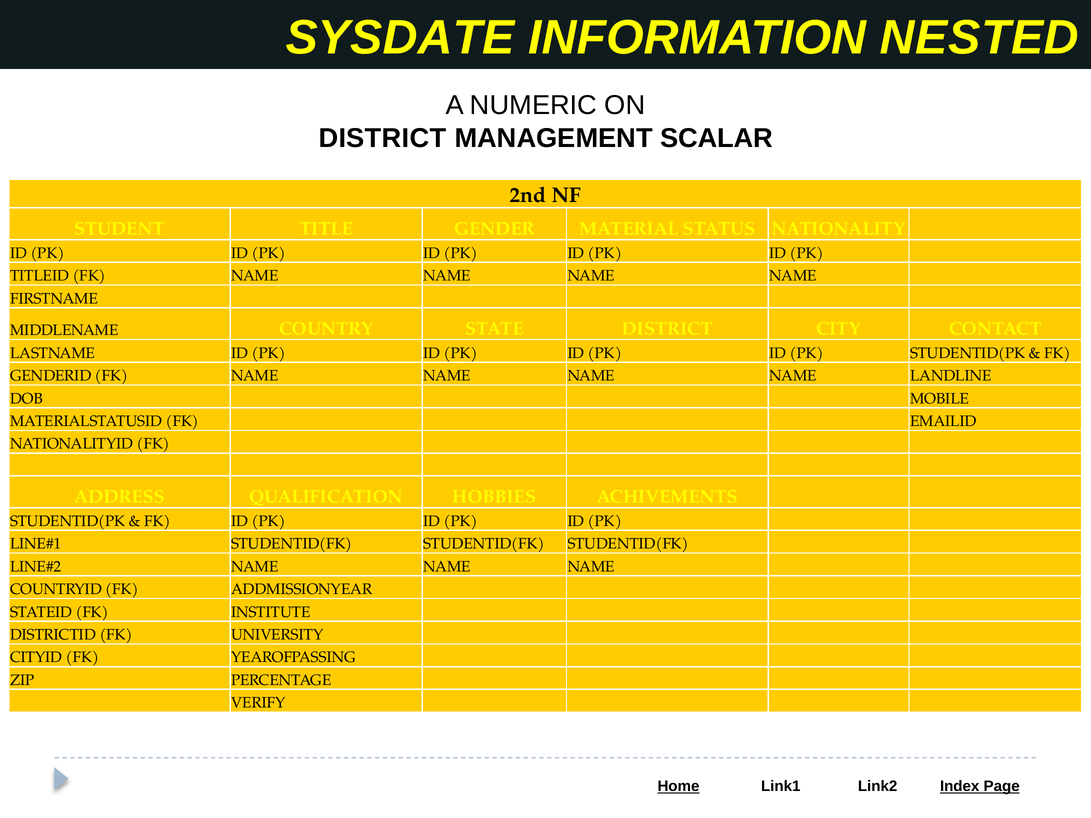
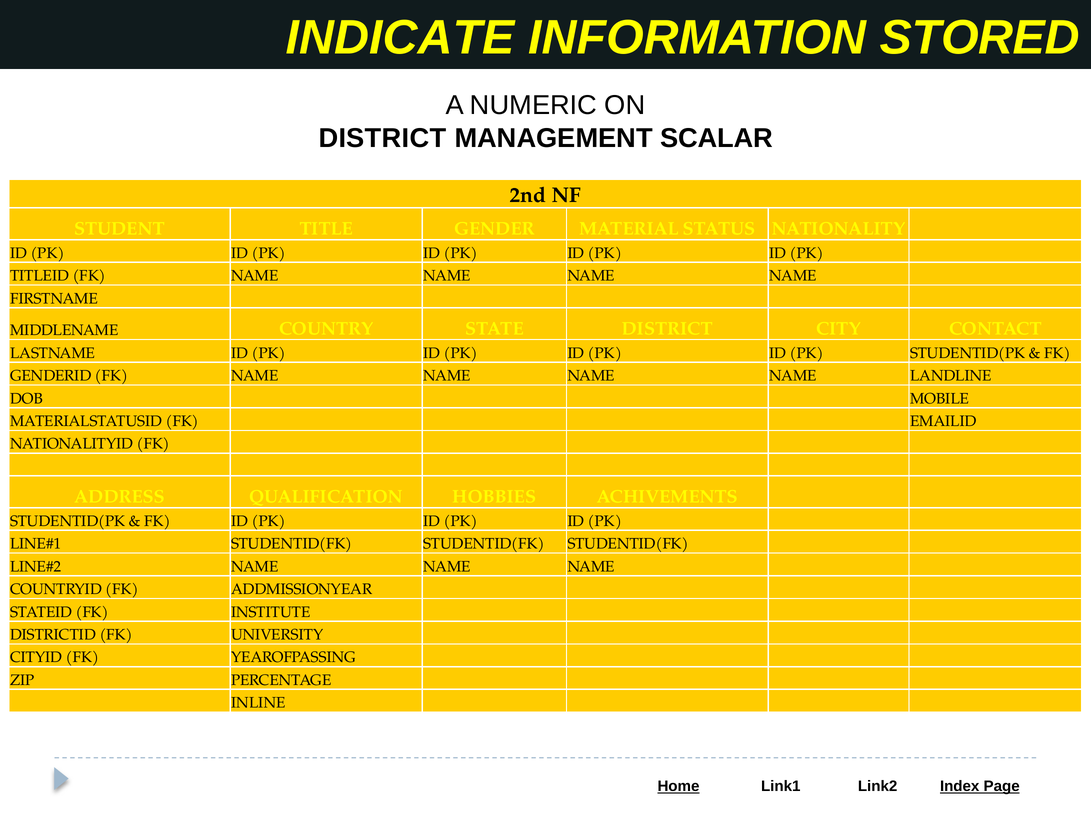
SYSDATE: SYSDATE -> INDICATE
NESTED: NESTED -> STORED
VERIFY: VERIFY -> INLINE
